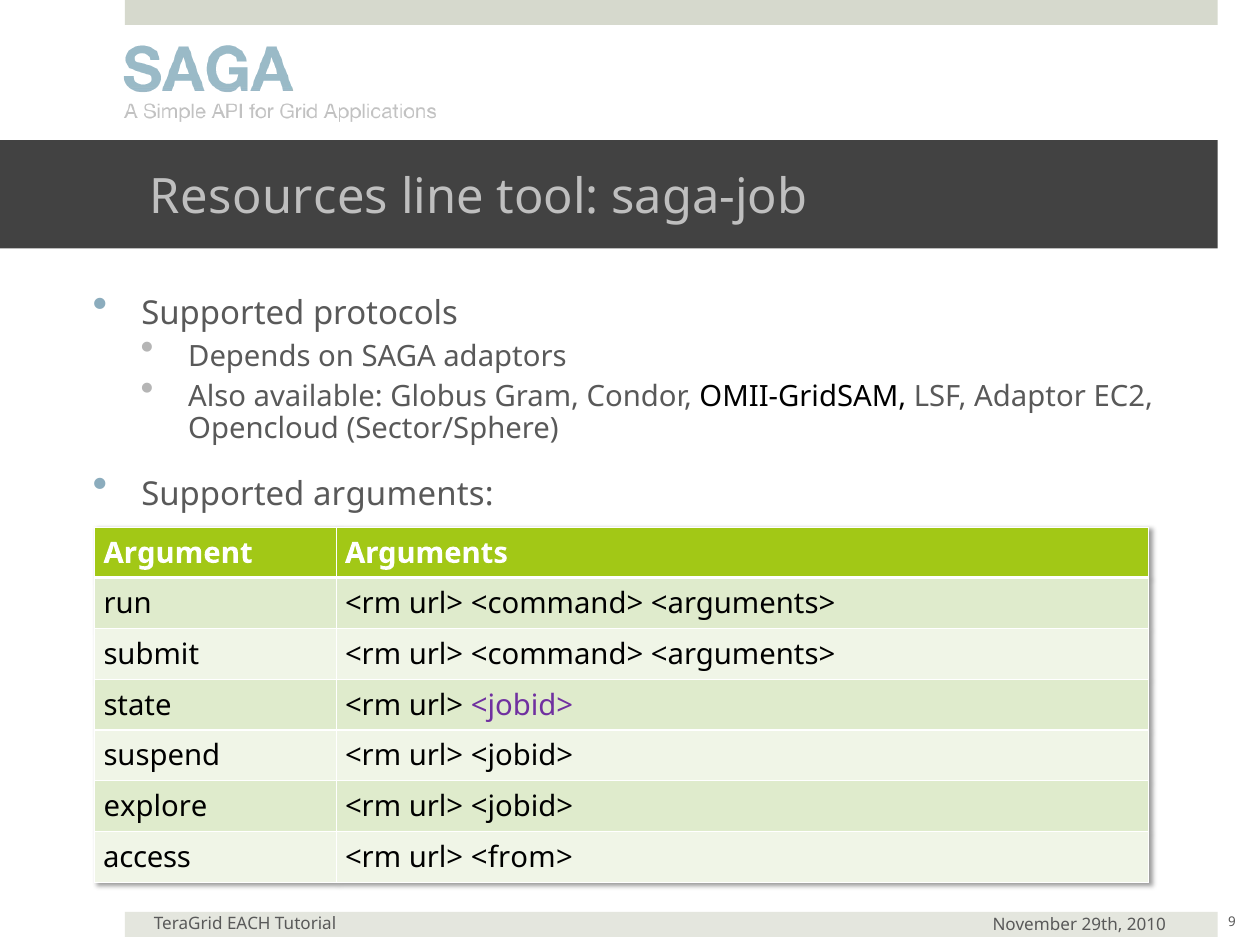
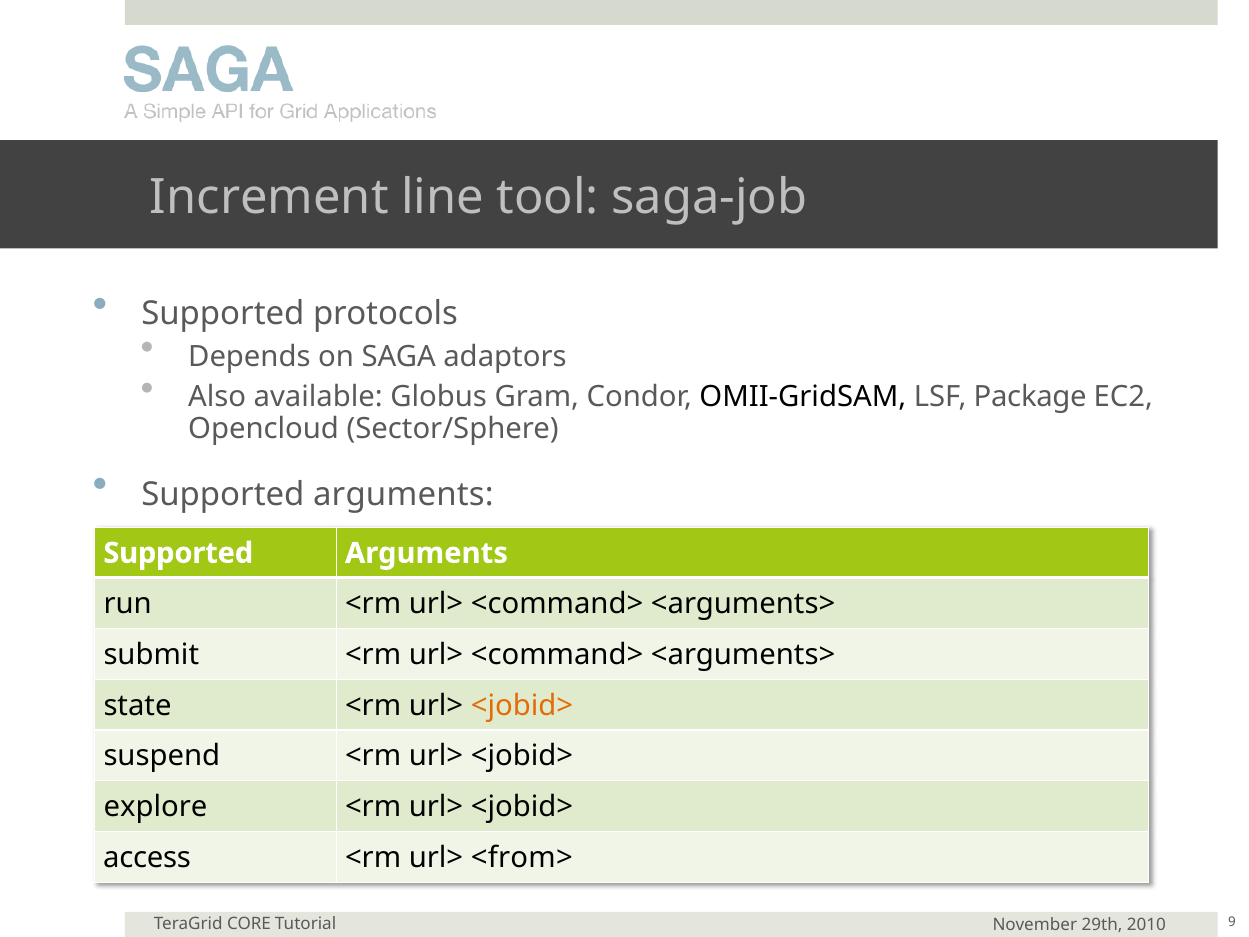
Resources: Resources -> Increment
Adaptor: Adaptor -> Package
Argument at (178, 553): Argument -> Supported
<jobid> at (522, 705) colour: purple -> orange
EACH: EACH -> CORE
